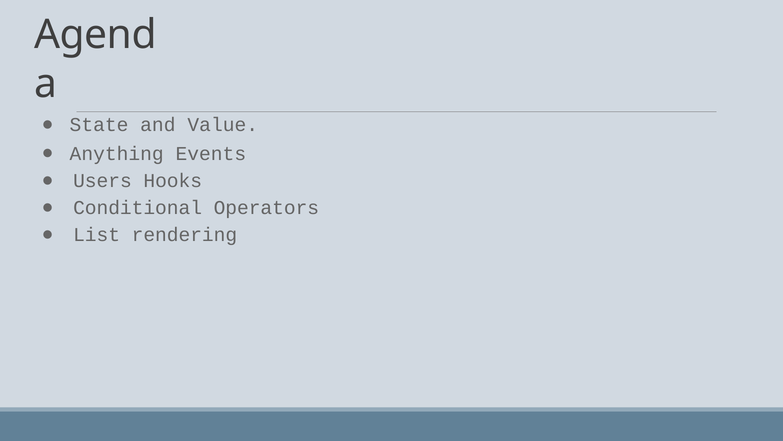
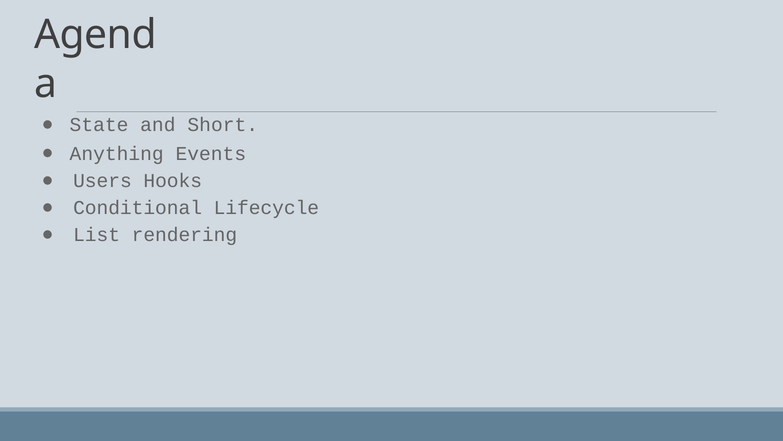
Value: Value -> Short
Operators: Operators -> Lifecycle
